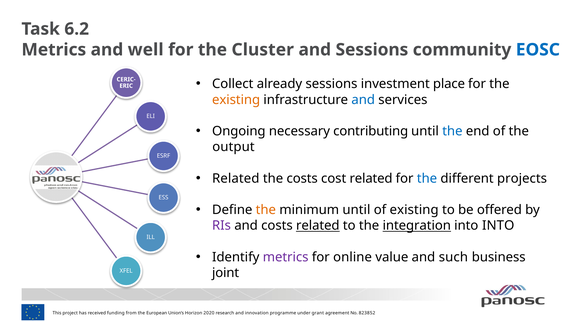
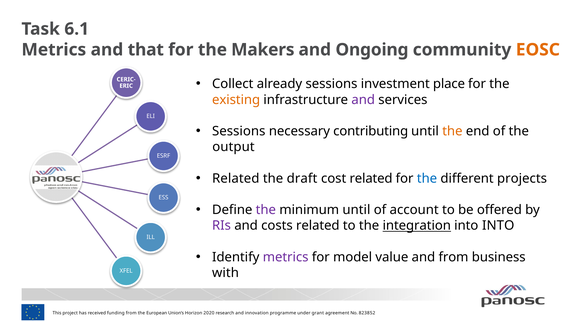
6.2: 6.2 -> 6.1
well: well -> that
Cluster: Cluster -> Makers
and Sessions: Sessions -> Ongoing
EOSC colour: blue -> orange
and at (363, 100) colour: blue -> purple
Ongoing at (239, 131): Ongoing -> Sessions
the at (452, 131) colour: blue -> orange
the costs: costs -> draft
the at (266, 210) colour: orange -> purple
of existing: existing -> account
related at (318, 226) underline: present -> none
online: online -> model
and such: such -> from
joint: joint -> with
